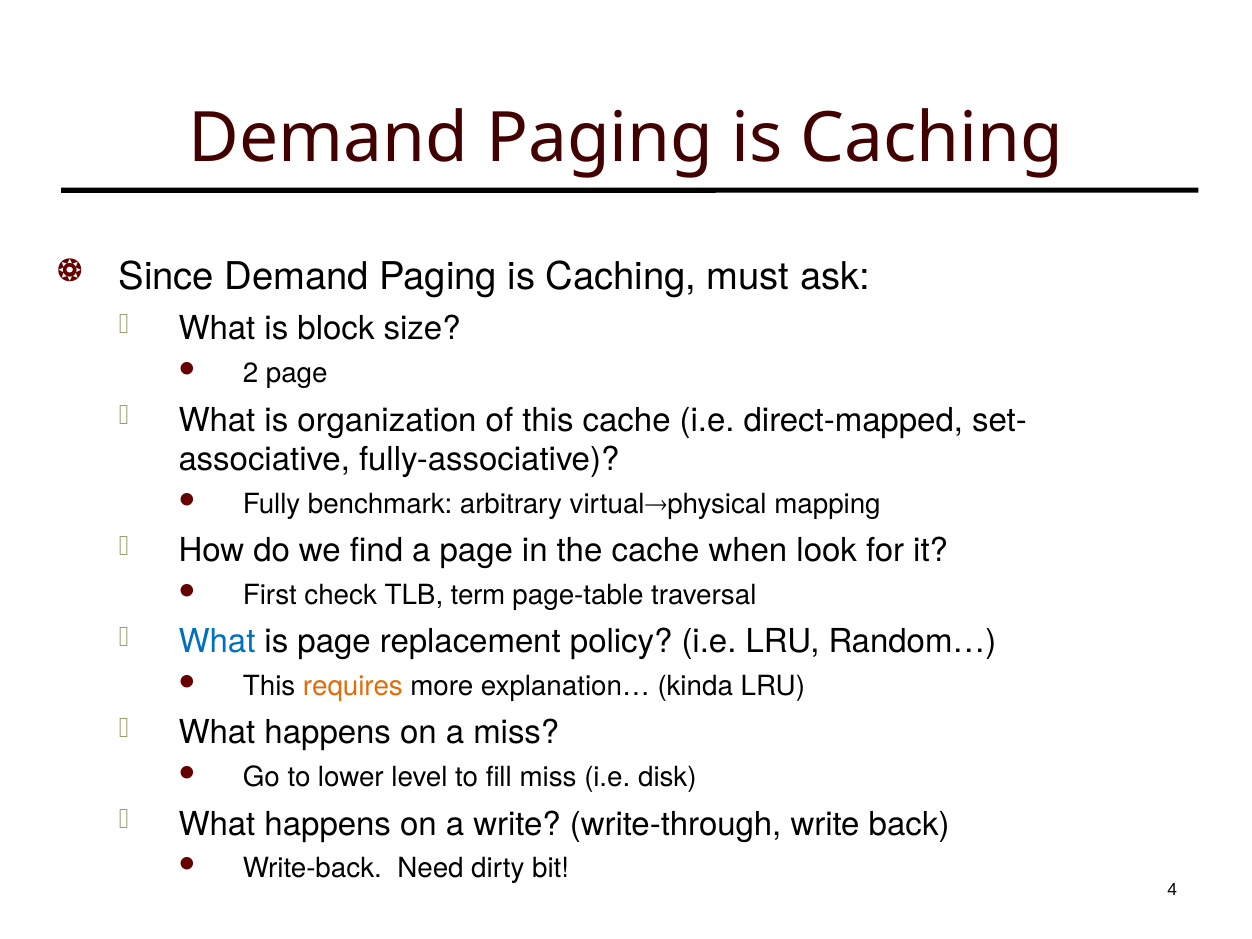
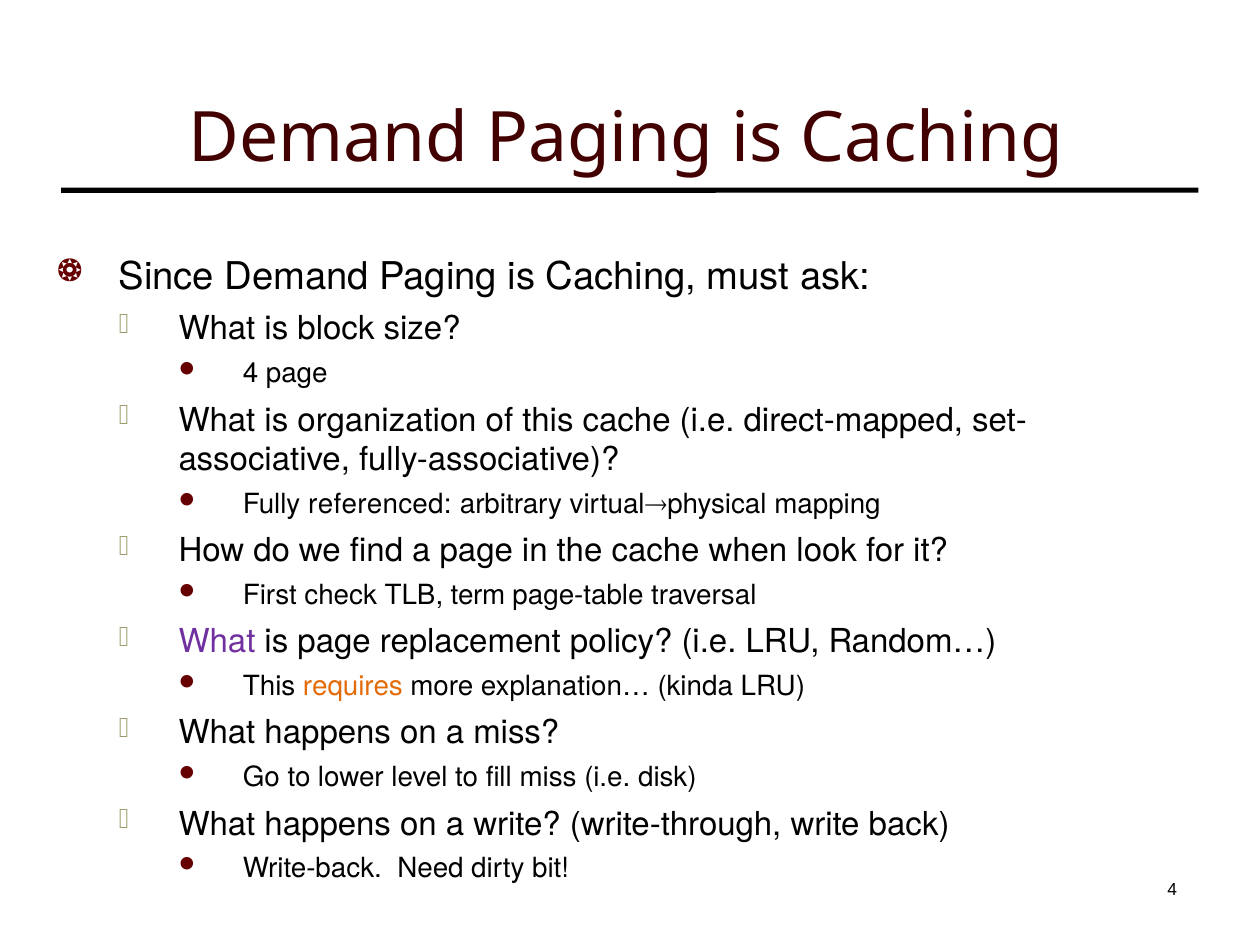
2 at (251, 374): 2 -> 4
benchmark: benchmark -> referenced
What at (217, 642) colour: blue -> purple
